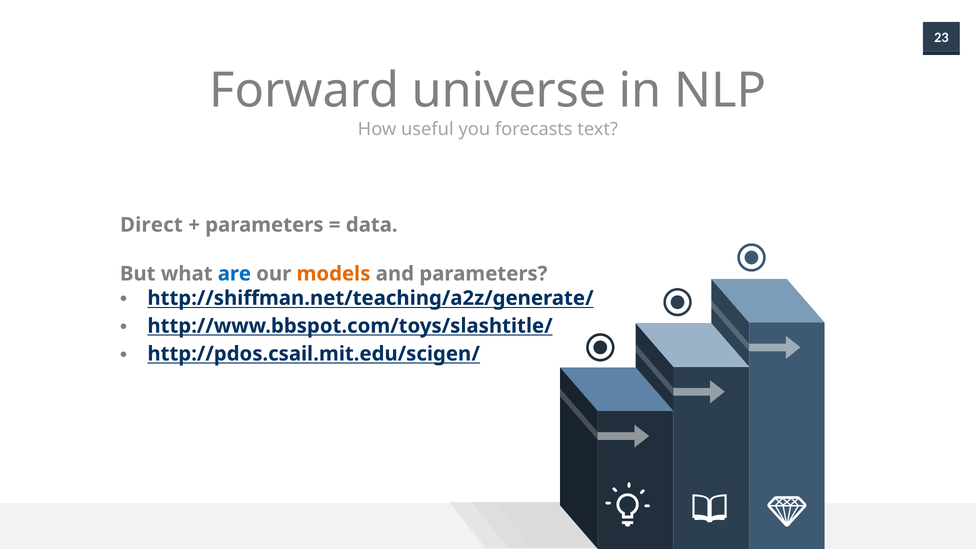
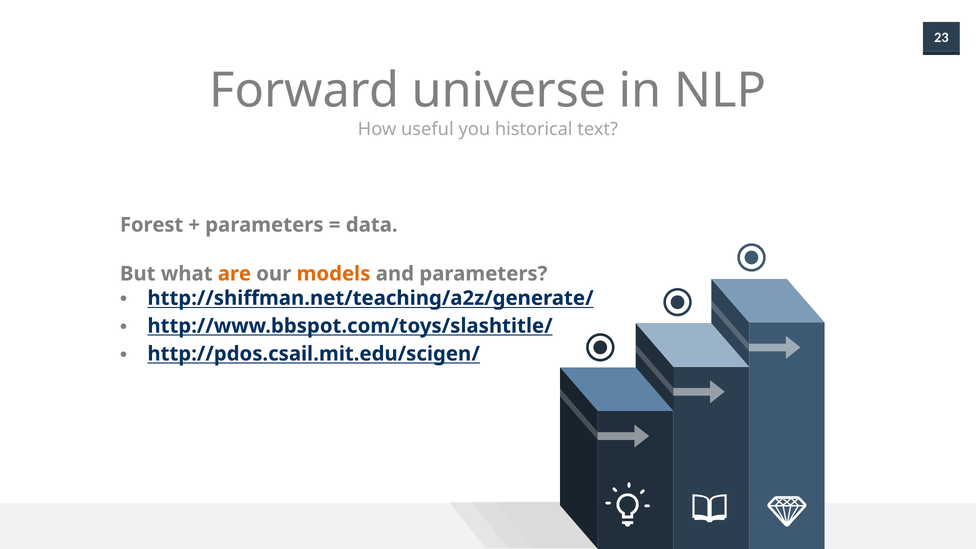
forecasts: forecasts -> historical
Direct: Direct -> Forest
are colour: blue -> orange
